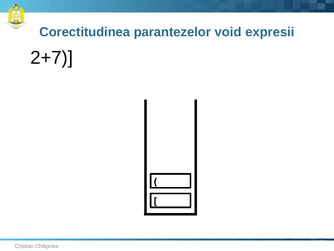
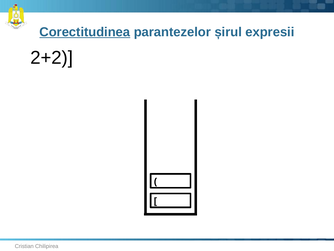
Corectitudinea underline: none -> present
void: void -> șirul
2+7: 2+7 -> 2+2
